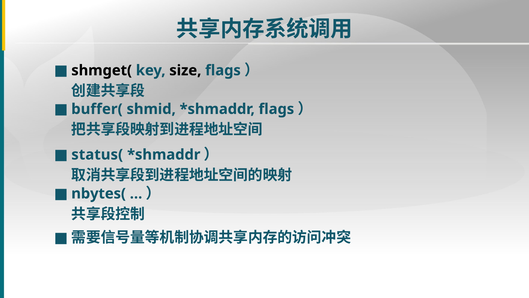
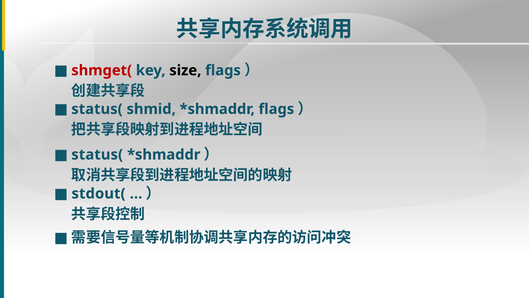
shmget( colour: black -> red
buffer( at (97, 109): buffer( -> status(
nbytes(: nbytes( -> stdout(
